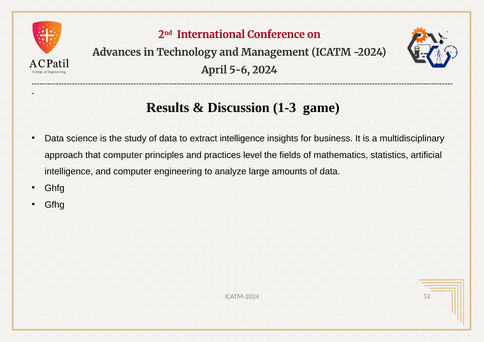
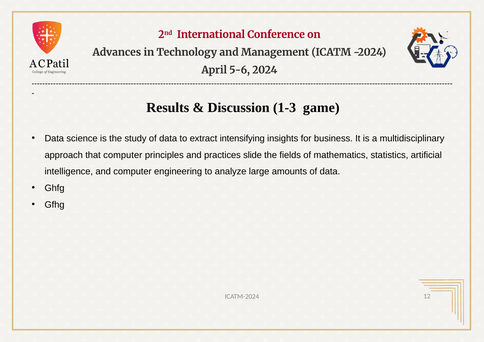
extract intelligence: intelligence -> intensifying
level: level -> slide
